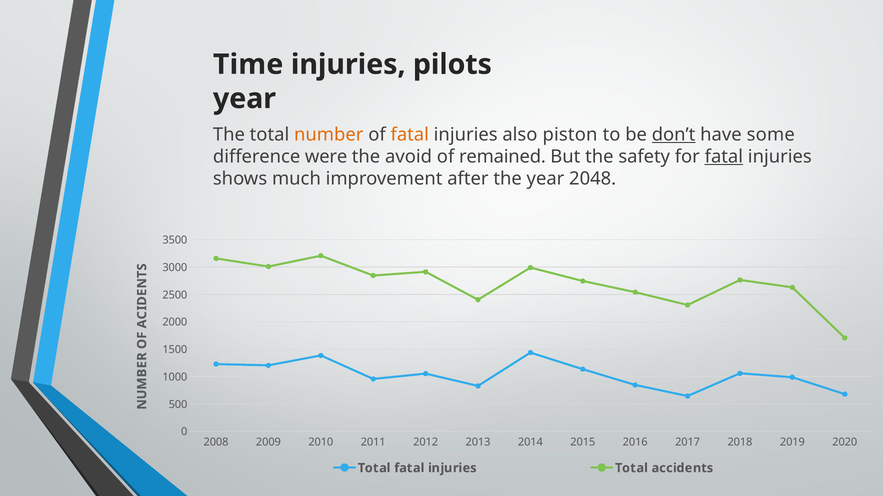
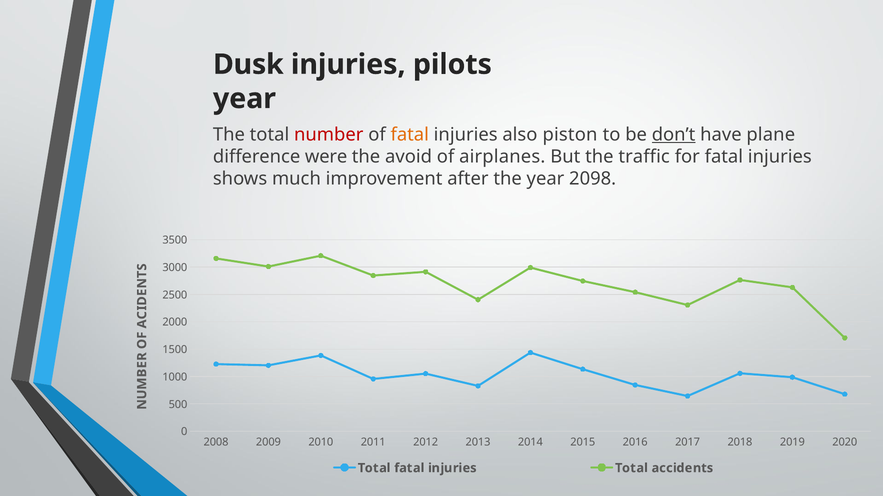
Time: Time -> Dusk
number colour: orange -> red
some: some -> plane
remained: remained -> airplanes
safety: safety -> traffic
fatal at (724, 157) underline: present -> none
2048: 2048 -> 2098
